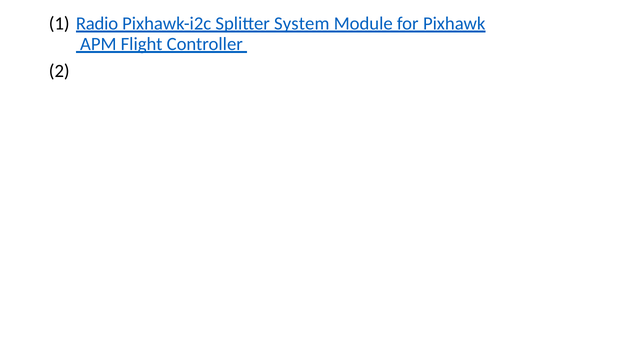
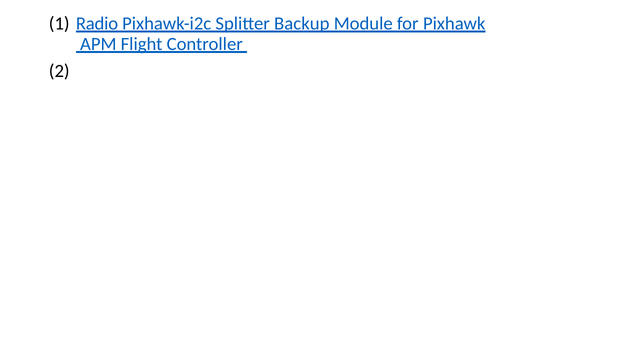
System: System -> Backup
